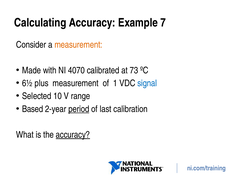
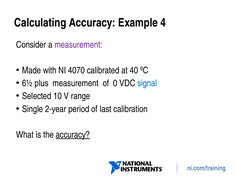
7: 7 -> 4
measurement at (78, 45) colour: orange -> purple
73: 73 -> 40
1: 1 -> 0
Based: Based -> Single
period underline: present -> none
